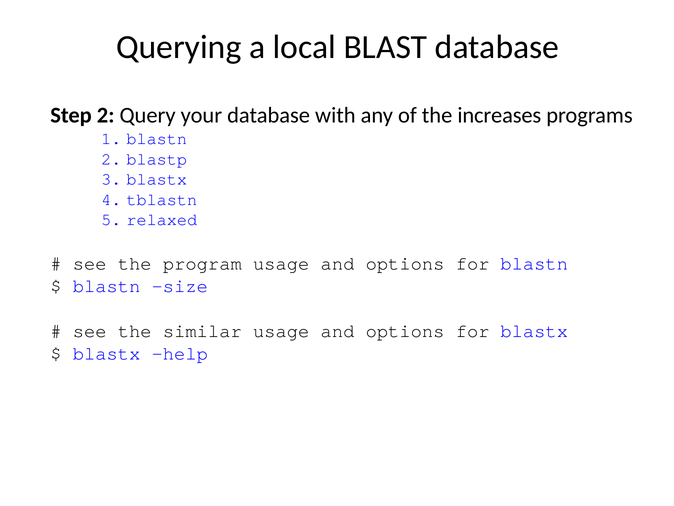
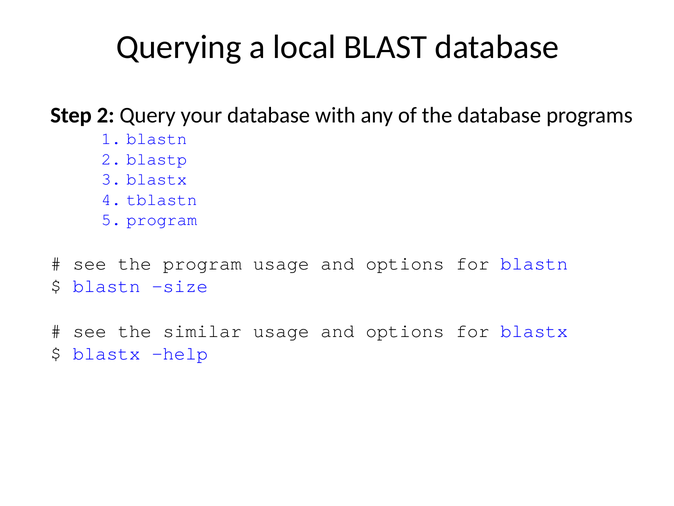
the increases: increases -> database
relaxed at (162, 219): relaxed -> program
